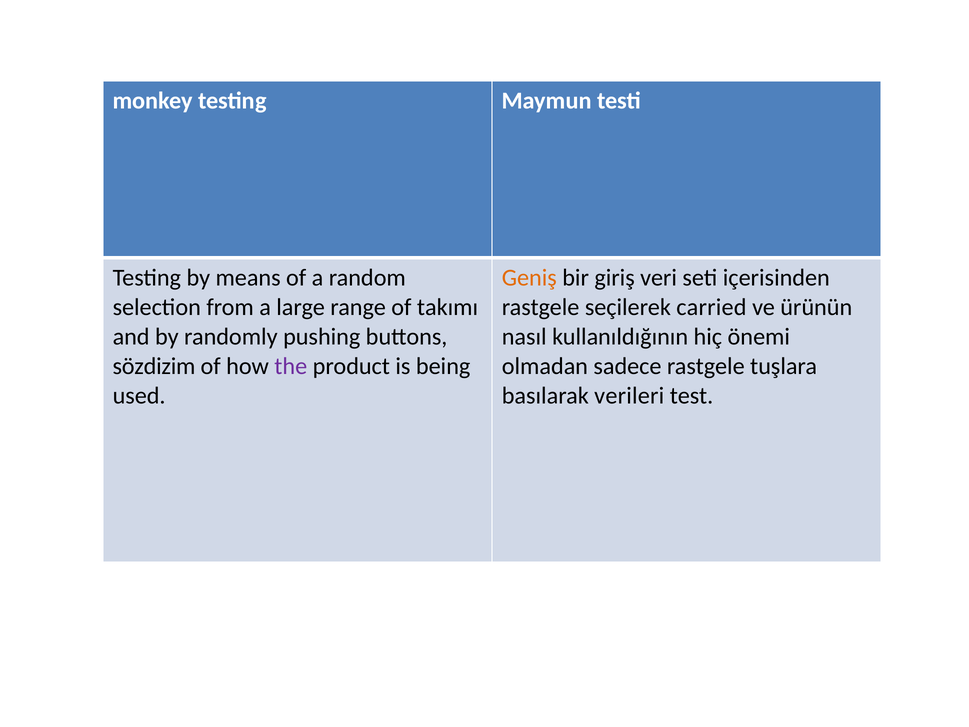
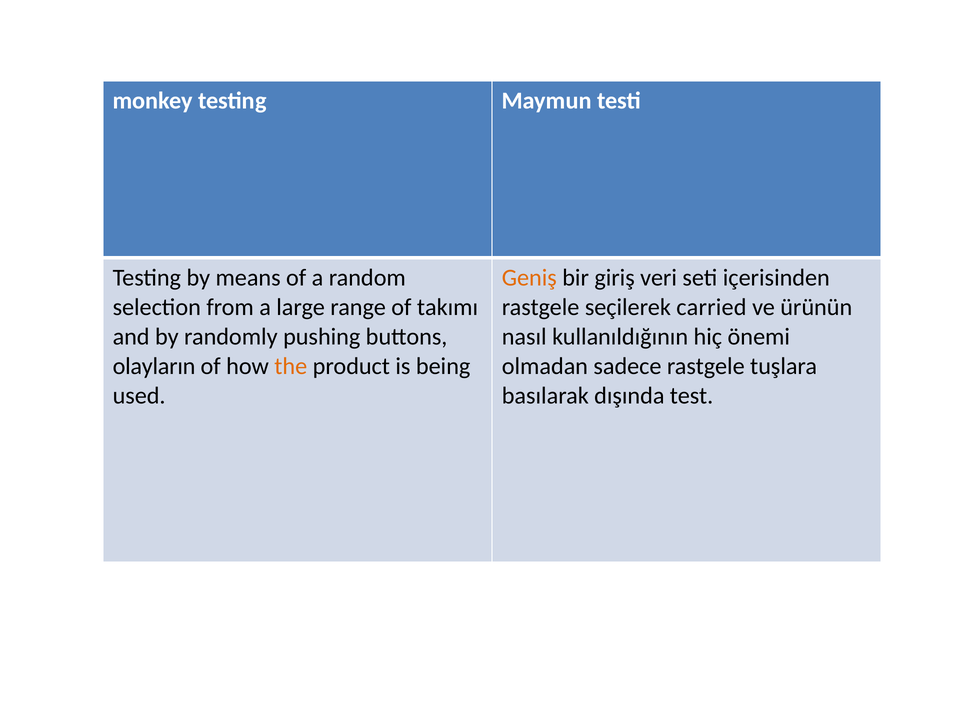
sözdizim: sözdizim -> olayların
the colour: purple -> orange
verileri: verileri -> dışında
